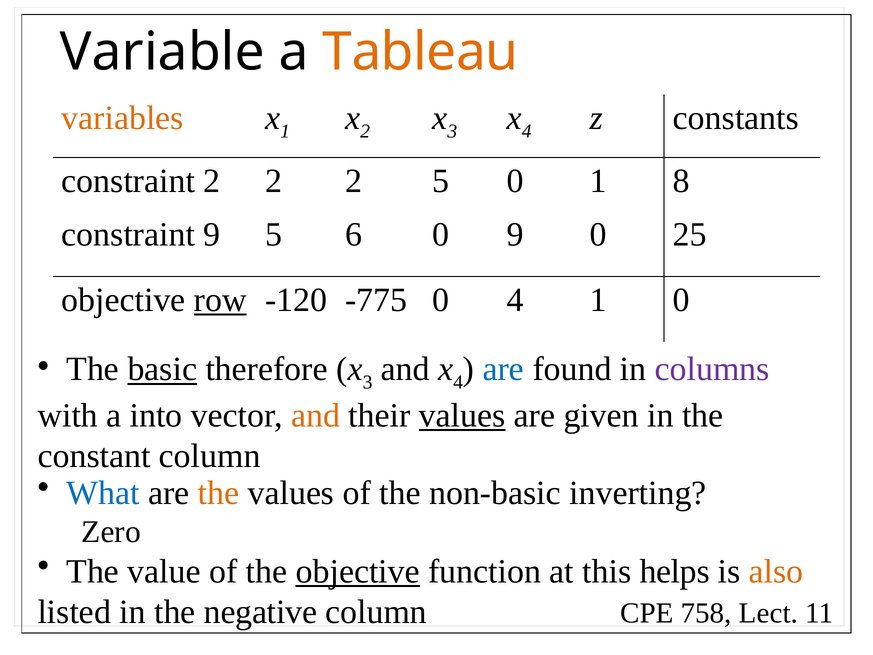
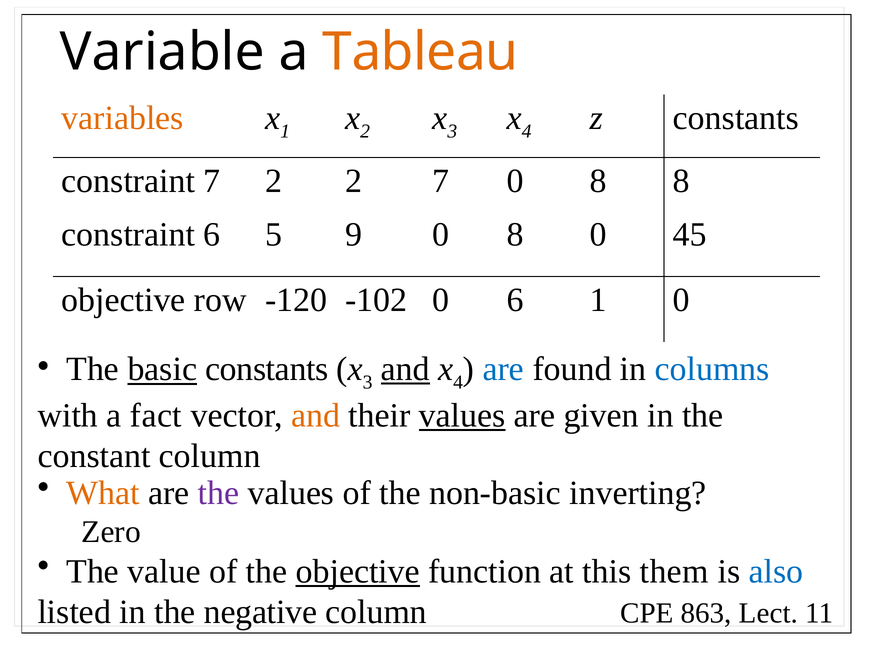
constraint 2: 2 -> 7
2 5: 5 -> 7
1 at (598, 181): 1 -> 8
constraint 9: 9 -> 6
6: 6 -> 9
9 at (515, 234): 9 -> 8
25: 25 -> 45
row underline: present -> none
-775: -775 -> -102
0 4: 4 -> 6
basic therefore: therefore -> constants
and at (405, 369) underline: none -> present
columns colour: purple -> blue
into: into -> fact
What colour: blue -> orange
the at (219, 493) colour: orange -> purple
helps: helps -> them
also colour: orange -> blue
758: 758 -> 863
